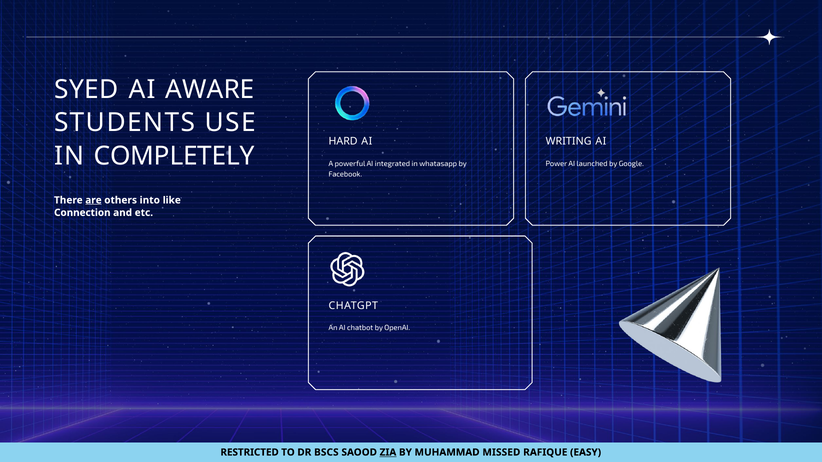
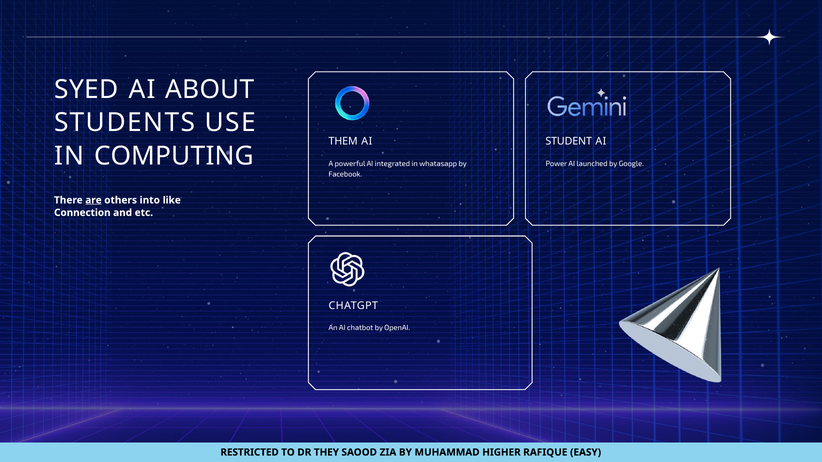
AWARE: AWARE -> ABOUT
HARD: HARD -> THEM
WRITING: WRITING -> STUDENT
COMPLETELY: COMPLETELY -> COMPUTING
BSCS: BSCS -> THEY
ZIA underline: present -> none
MISSED: MISSED -> HIGHER
